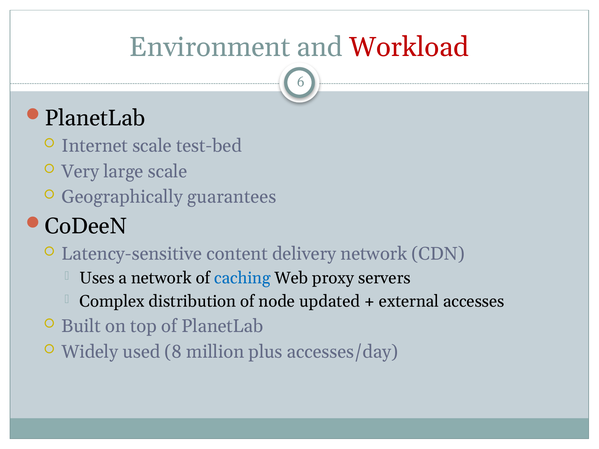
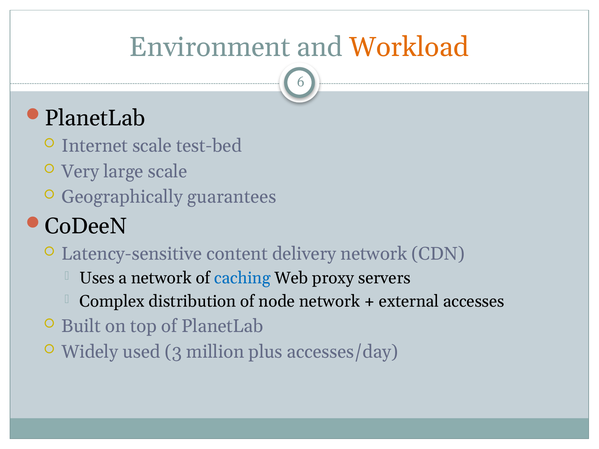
Workload colour: red -> orange
node updated: updated -> network
8: 8 -> 3
